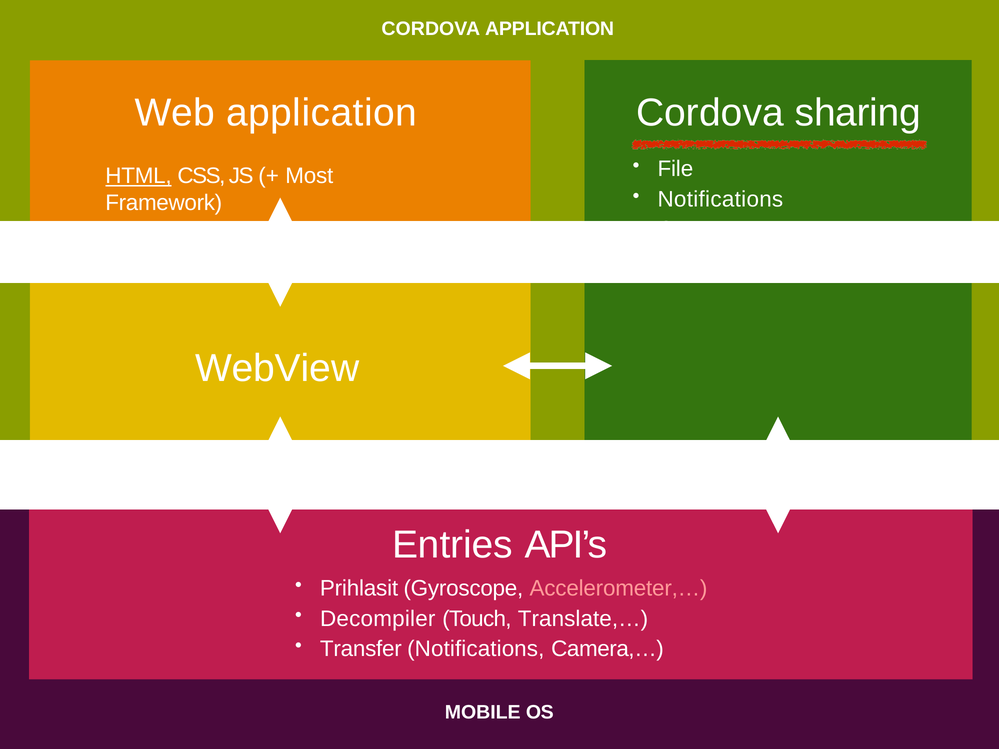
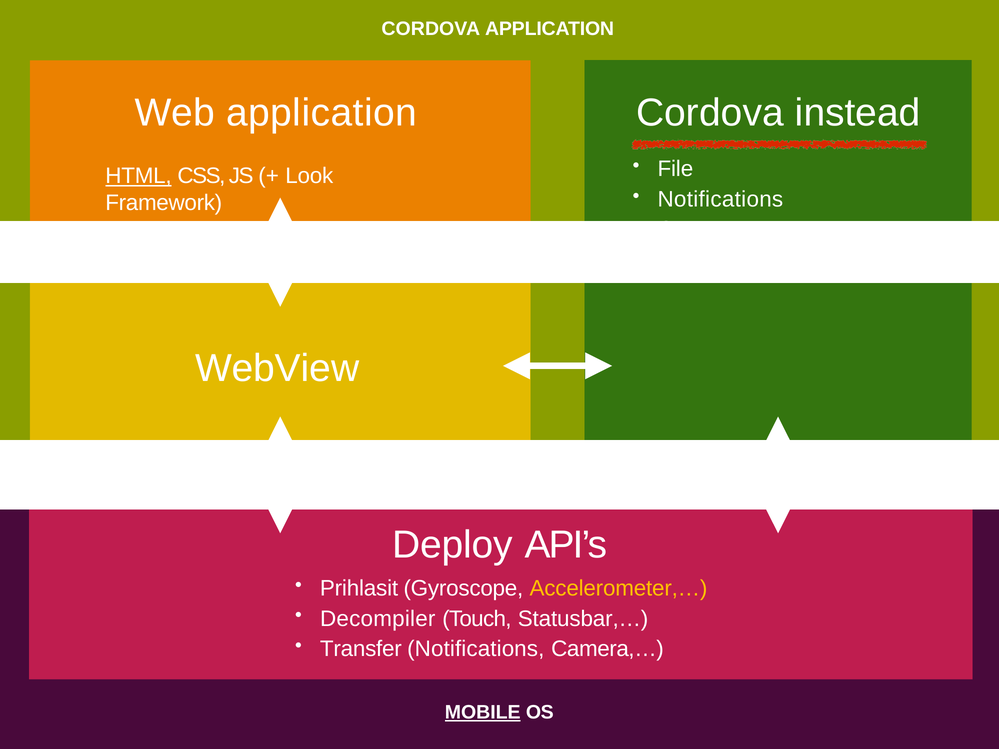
sharing: sharing -> instead
Most: Most -> Look
Entries: Entries -> Deploy
Accelerometer,… colour: pink -> yellow
Translate,…: Translate,… -> Statusbar,…
MOBILE underline: none -> present
